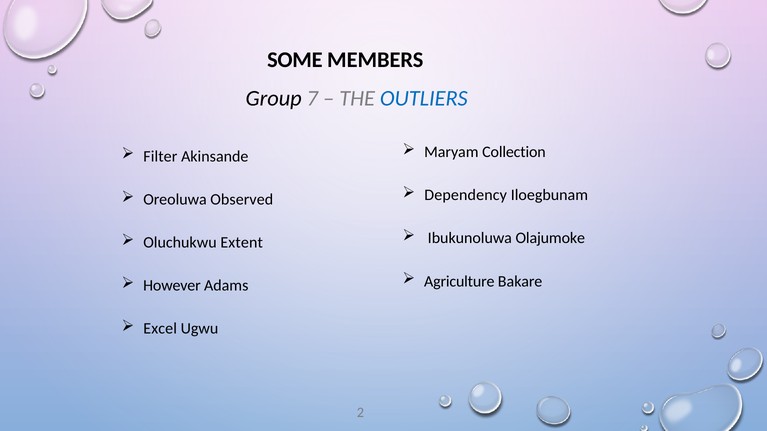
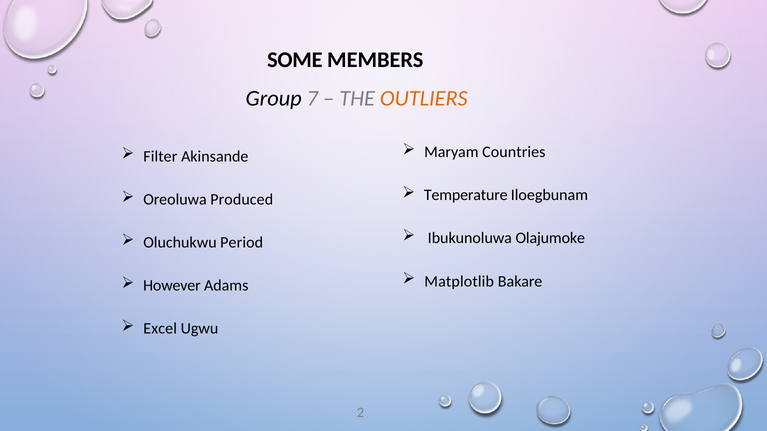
OUTLIERS colour: blue -> orange
Collection: Collection -> Countries
Dependency: Dependency -> Temperature
Observed: Observed -> Produced
Extent: Extent -> Period
Agriculture: Agriculture -> Matplotlib
